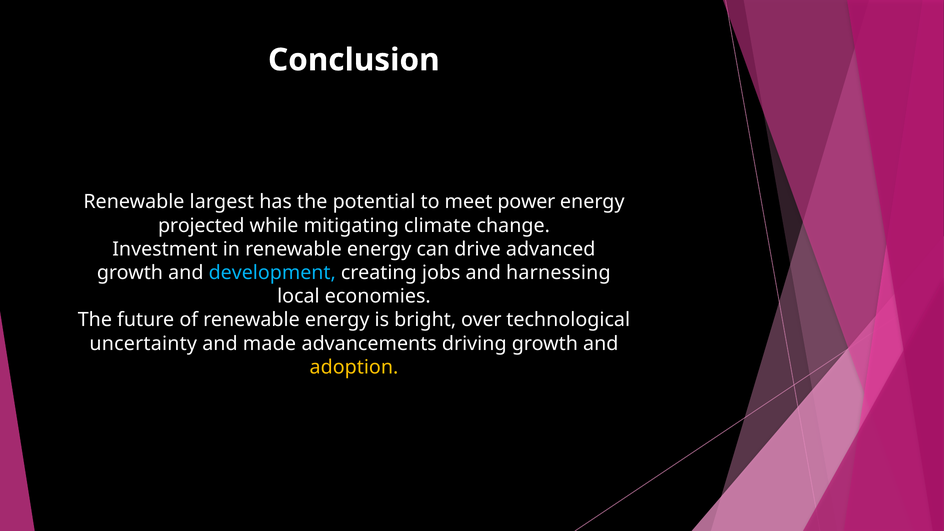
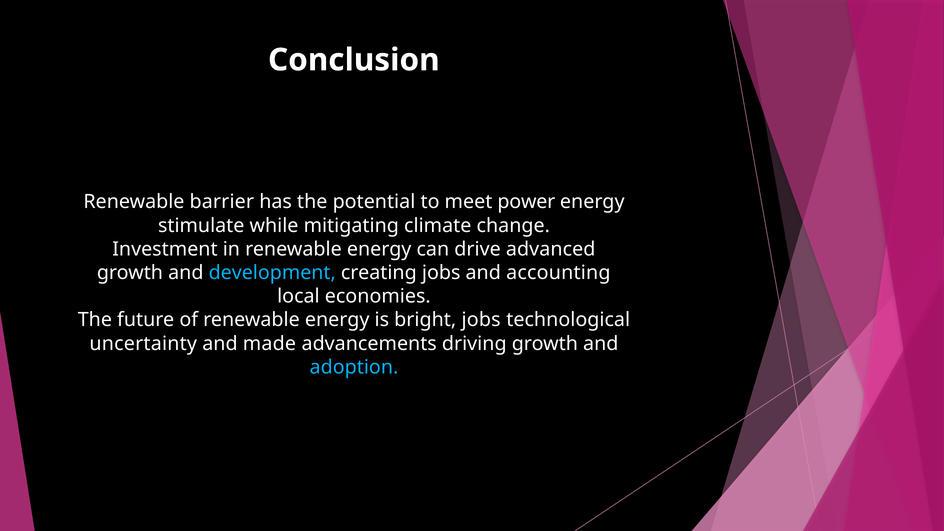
largest: largest -> barrier
projected: projected -> stimulate
harnessing: harnessing -> accounting
bright over: over -> jobs
adoption colour: yellow -> light blue
